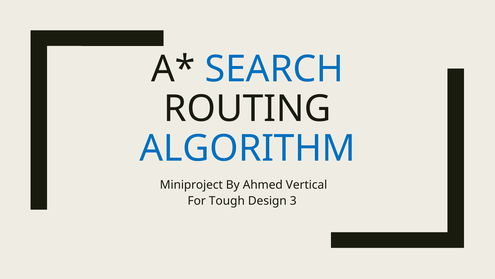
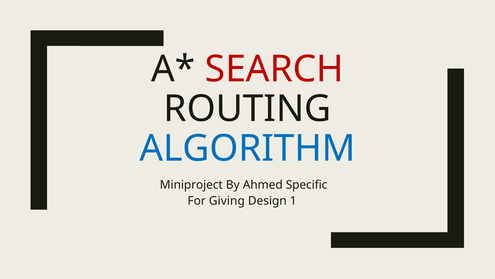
SEARCH colour: blue -> red
Vertical: Vertical -> Specific
Tough: Tough -> Giving
3: 3 -> 1
